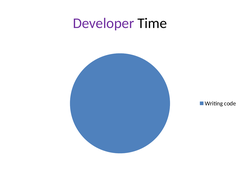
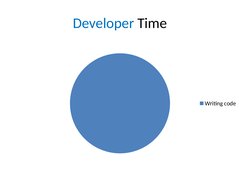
Developer colour: purple -> blue
